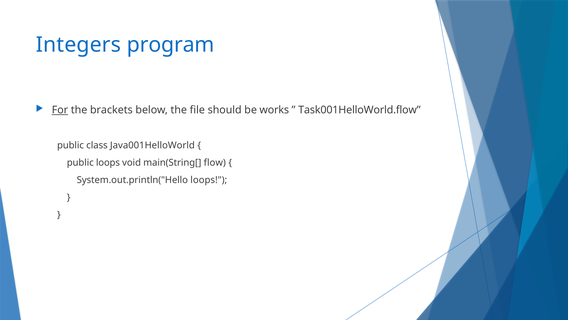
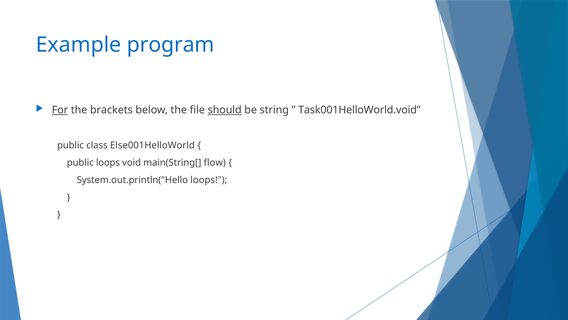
Integers: Integers -> Example
should underline: none -> present
works: works -> string
Task001HelloWorld.flow: Task001HelloWorld.flow -> Task001HelloWorld.void
Java001HelloWorld: Java001HelloWorld -> Else001HelloWorld
